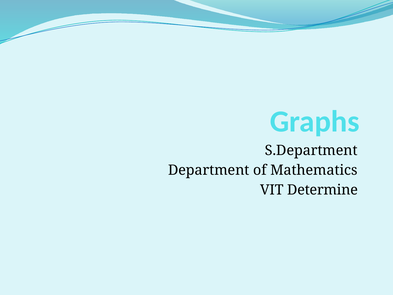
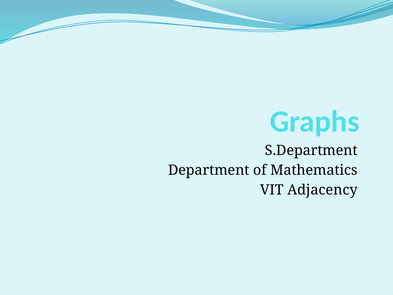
Determine: Determine -> Adjacency
